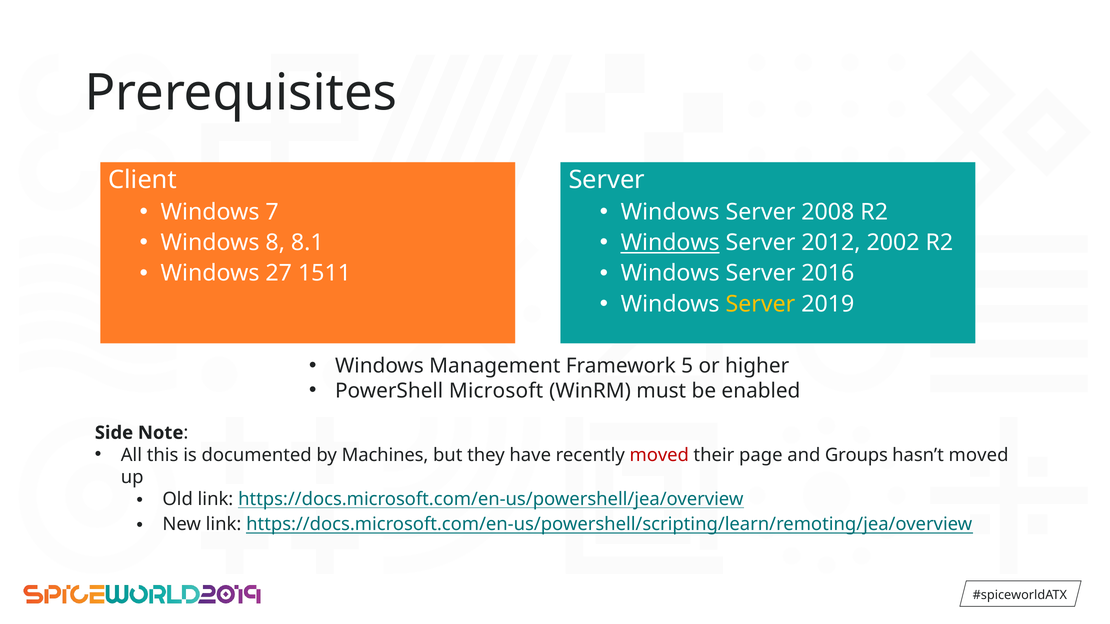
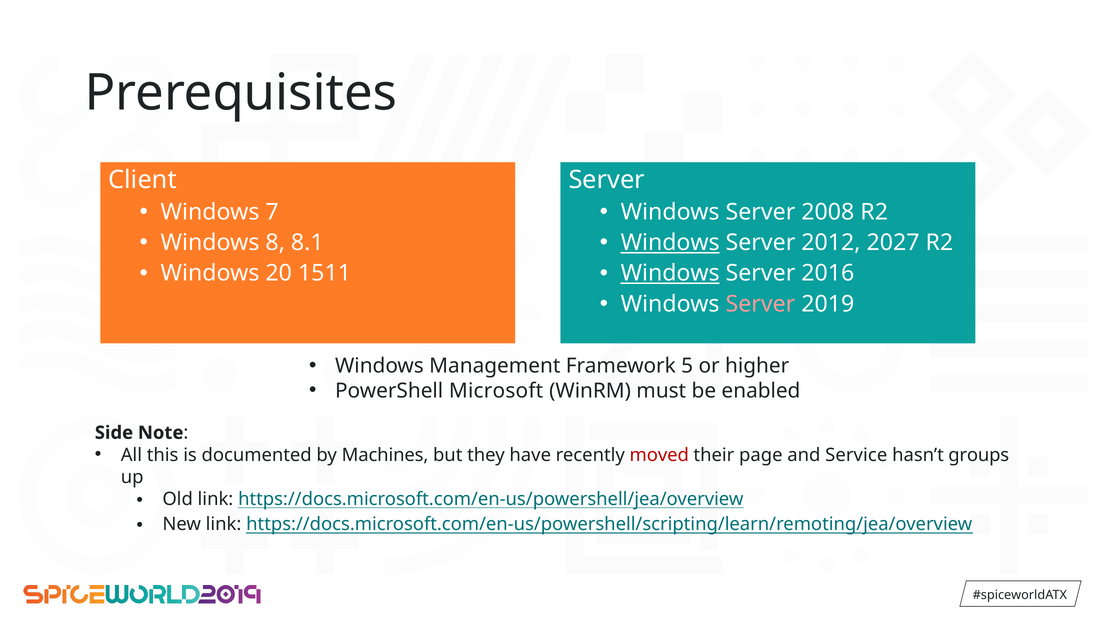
2002: 2002 -> 2027
27: 27 -> 20
Windows at (670, 274) underline: none -> present
Server at (760, 304) colour: yellow -> pink
Groups: Groups -> Service
hasn’t moved: moved -> groups
